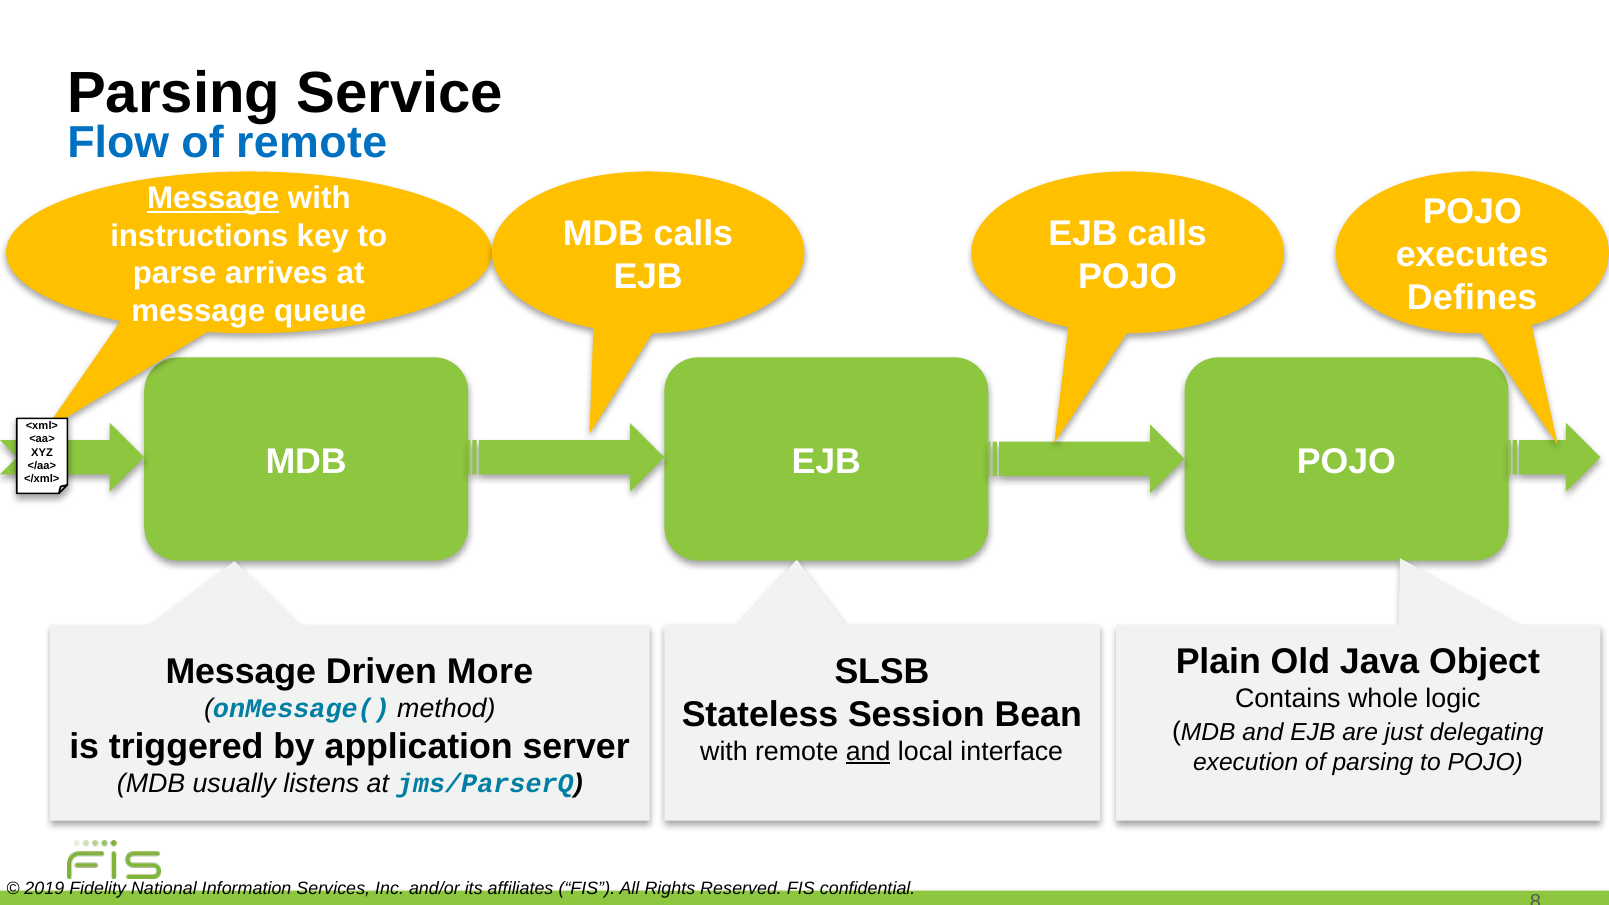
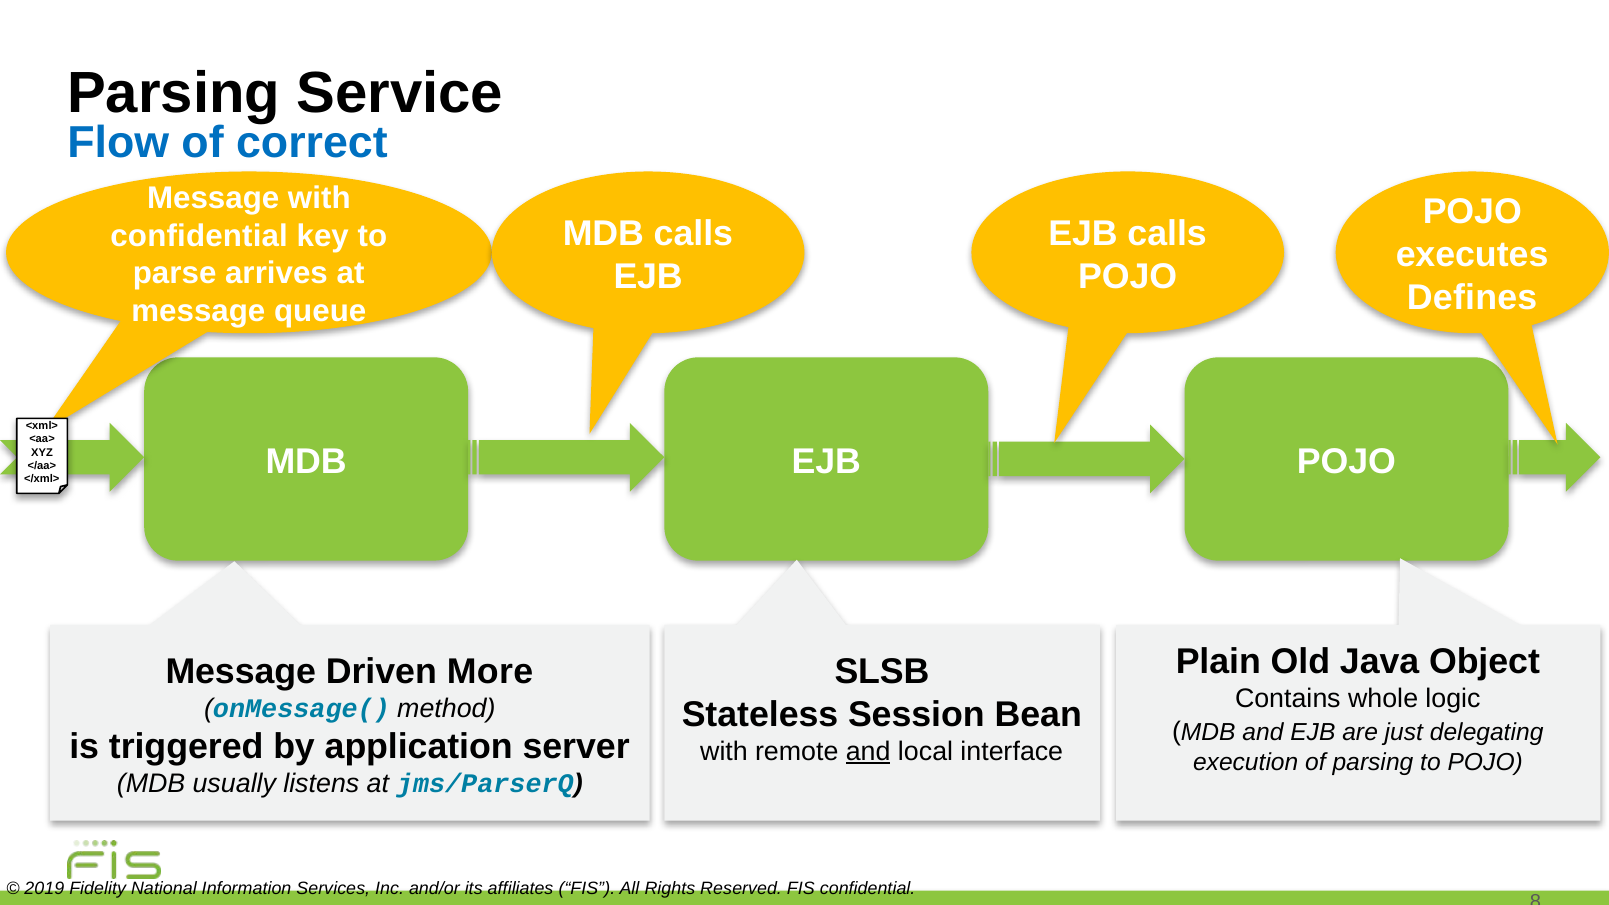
of remote: remote -> correct
Message at (213, 198) underline: present -> none
instructions at (199, 236): instructions -> confidential
